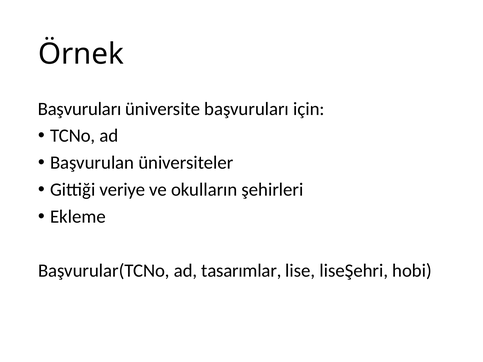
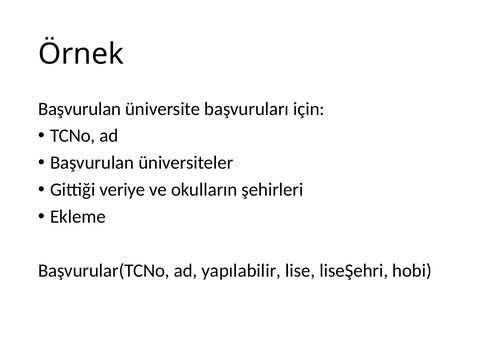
Başvuruları at (80, 109): Başvuruları -> Başvurulan
tasarımlar: tasarımlar -> yapılabilir
